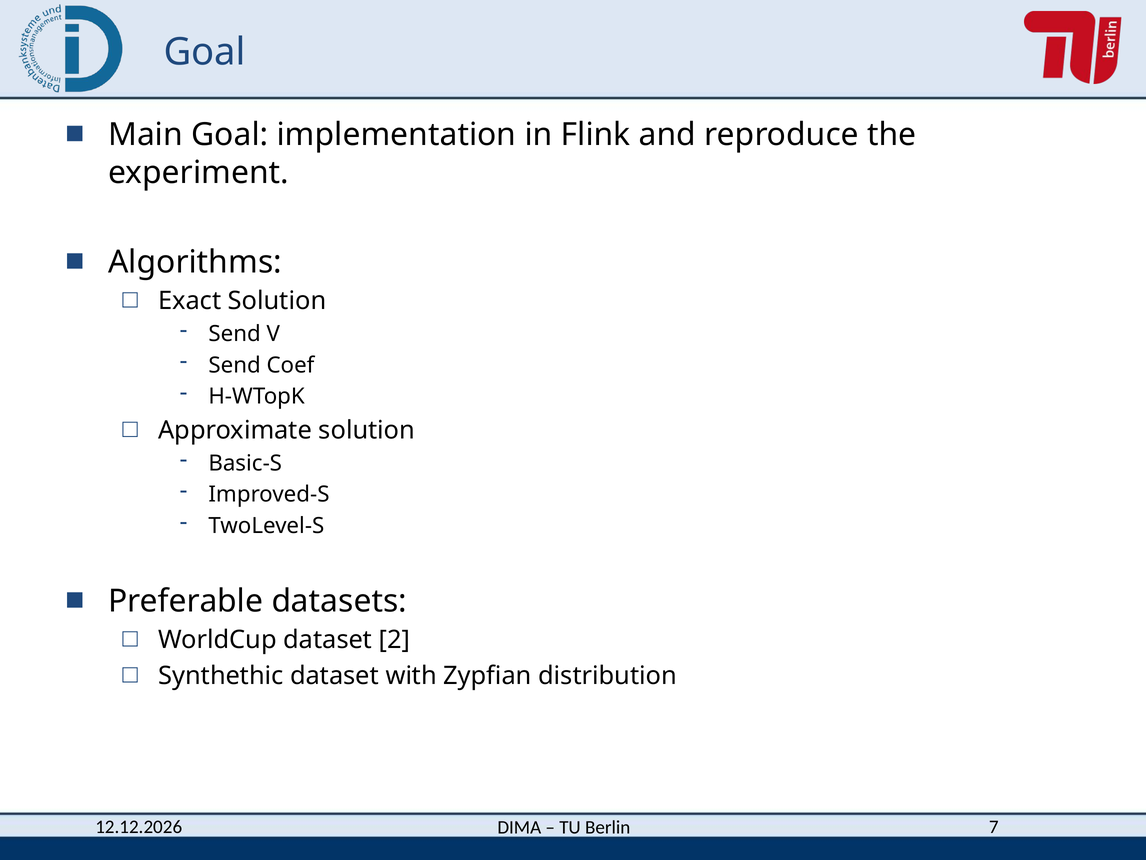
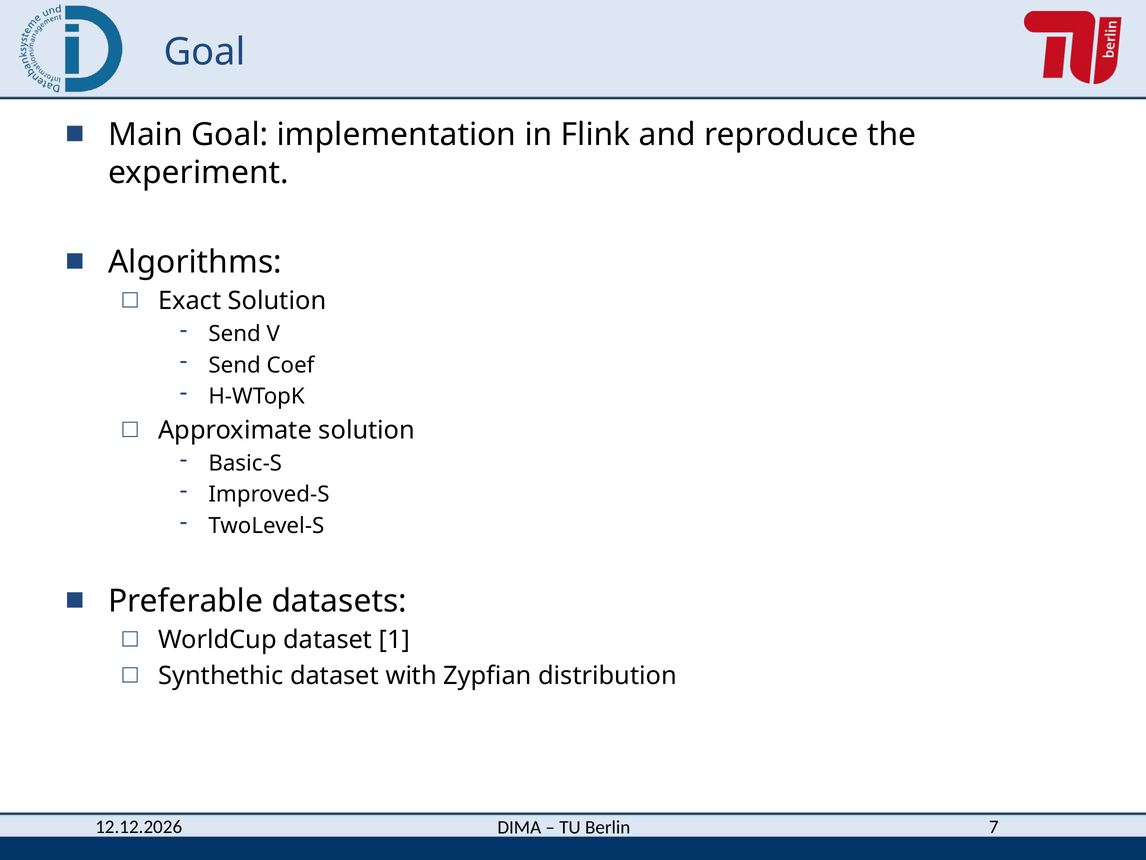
2: 2 -> 1
